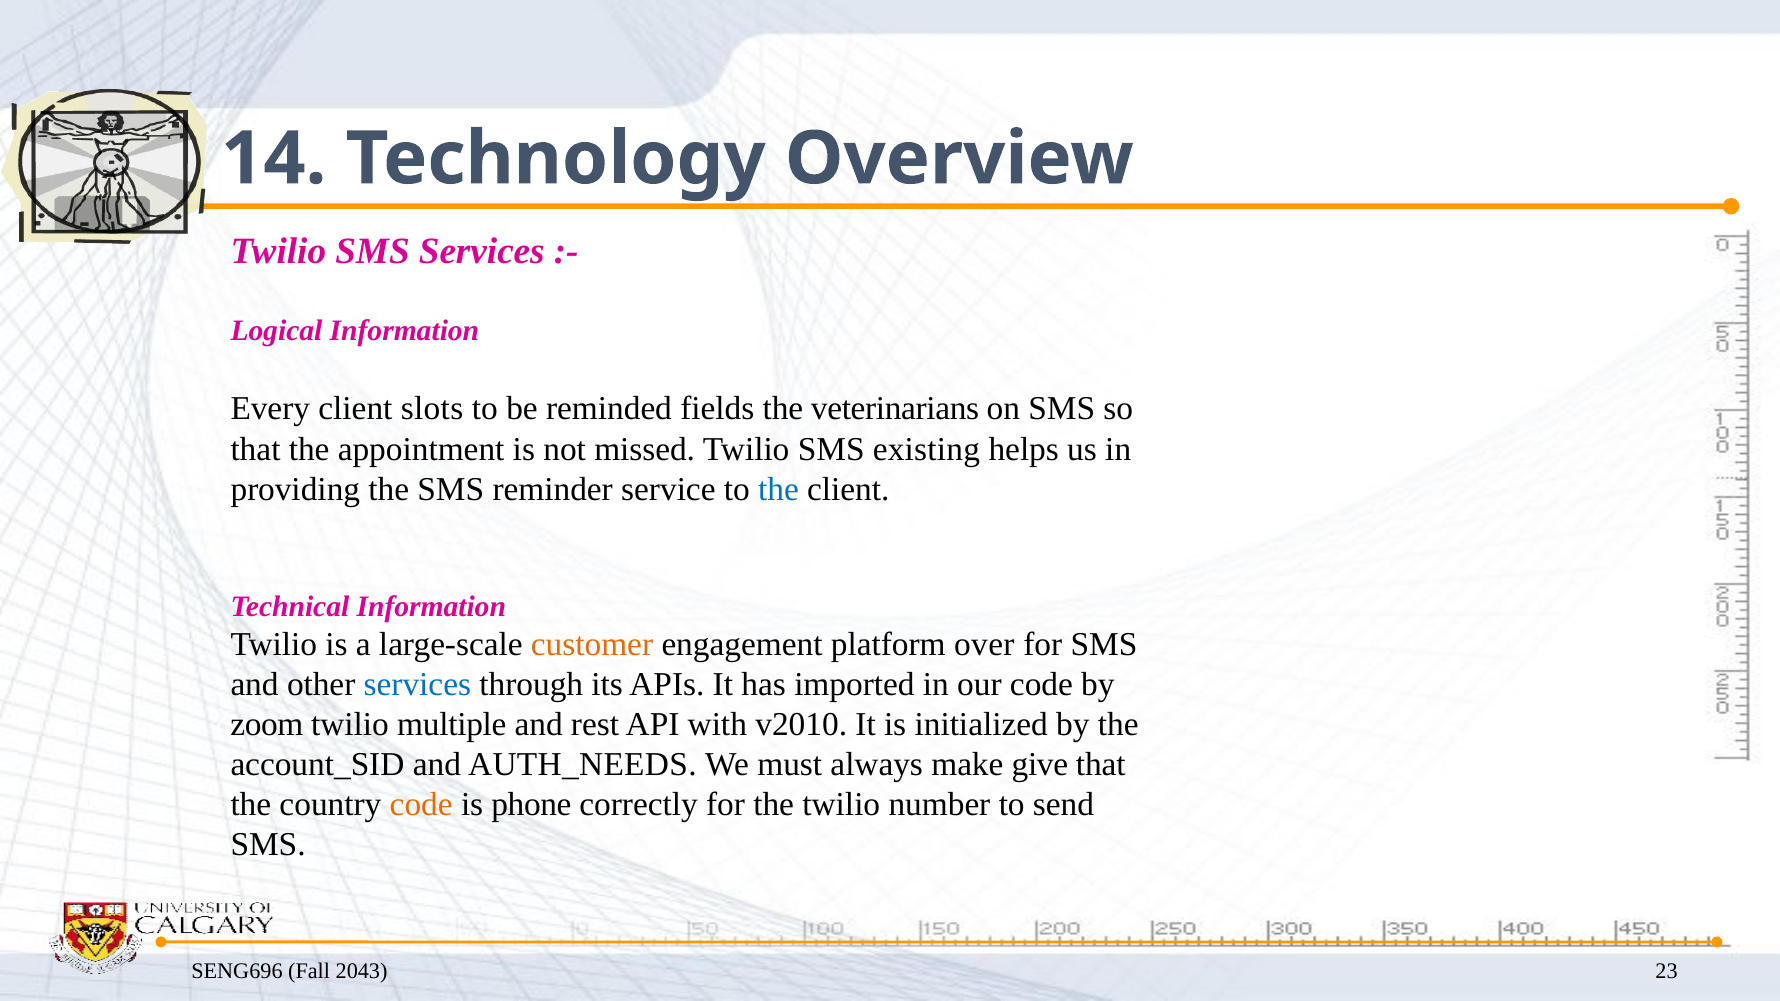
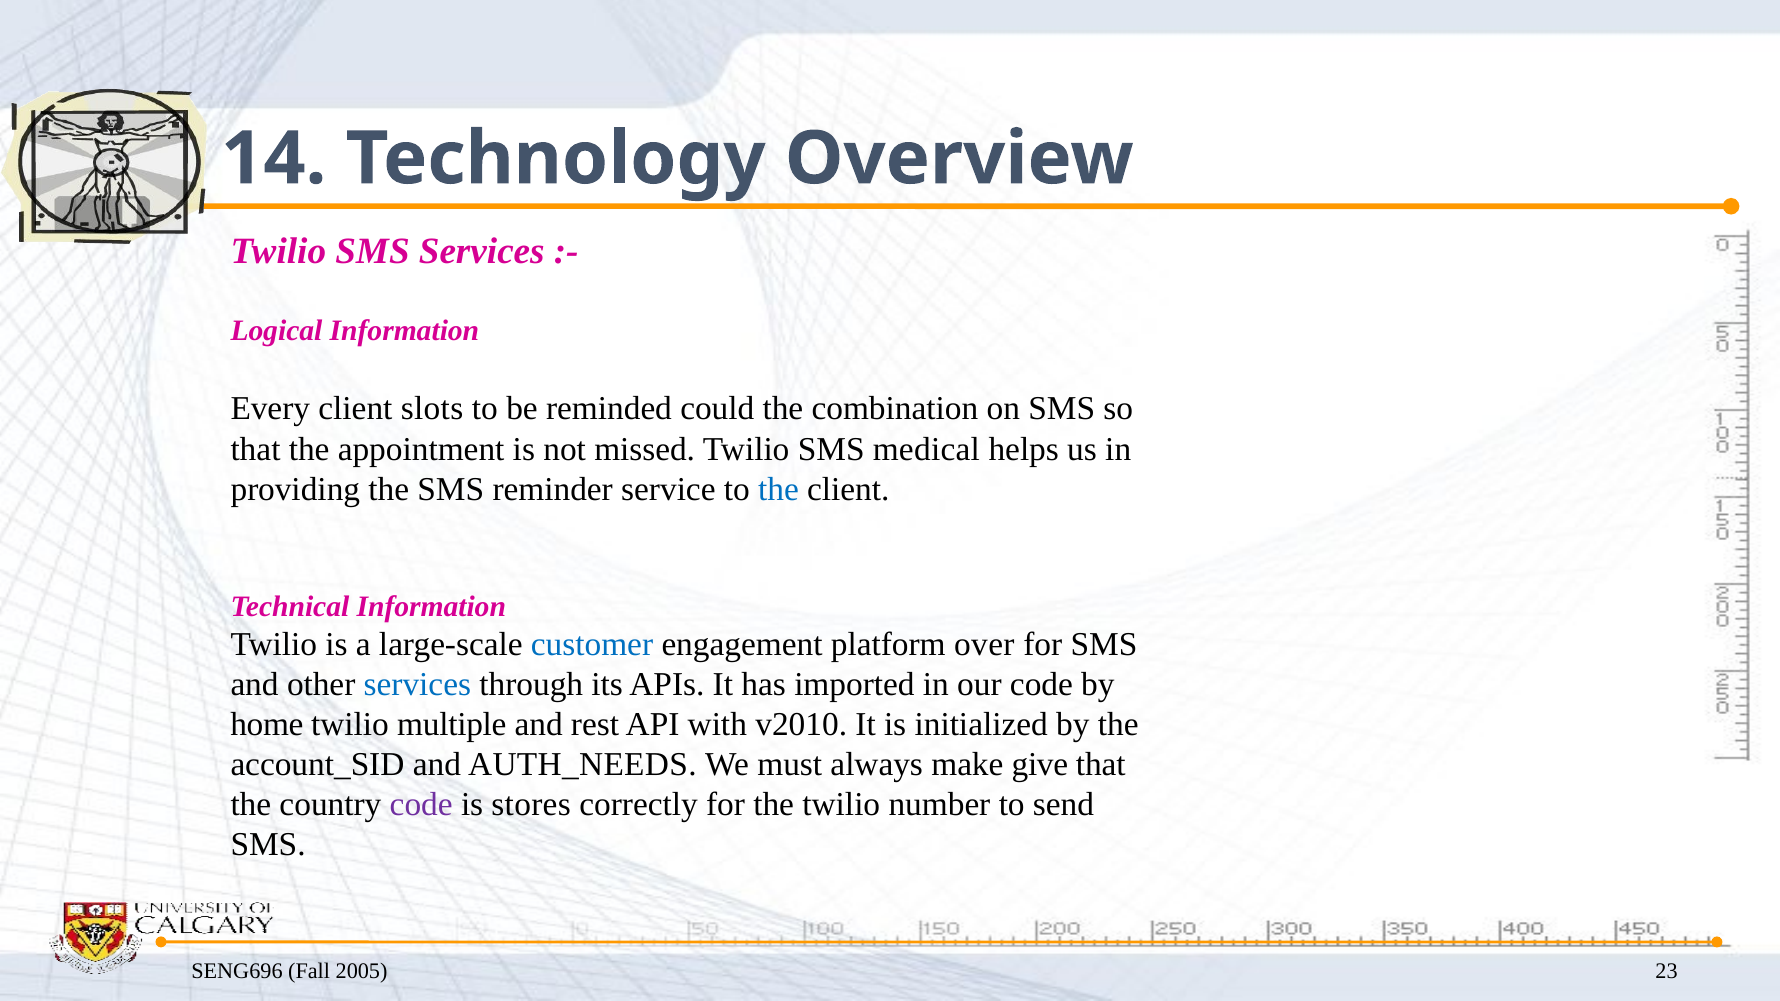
fields: fields -> could
veterinarians: veterinarians -> combination
existing: existing -> medical
customer colour: orange -> blue
zoom: zoom -> home
code at (421, 805) colour: orange -> purple
phone: phone -> stores
2043: 2043 -> 2005
